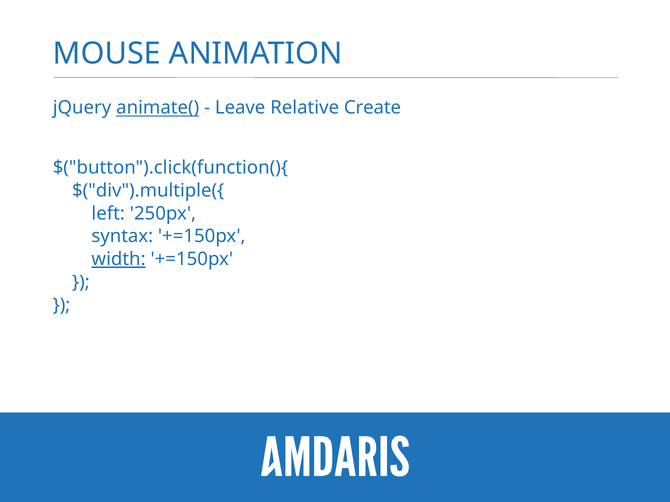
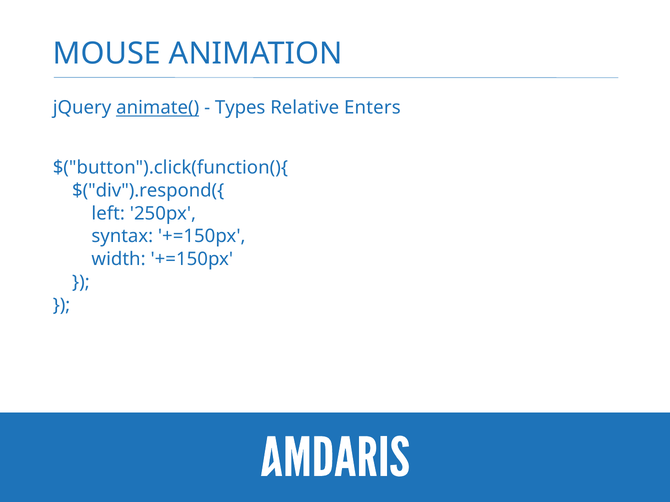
Leave: Leave -> Types
Create: Create -> Enters
$("div").multiple({: $("div").multiple({ -> $("div").respond({
width underline: present -> none
